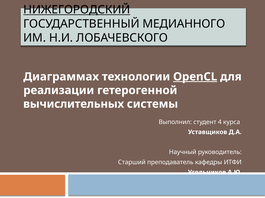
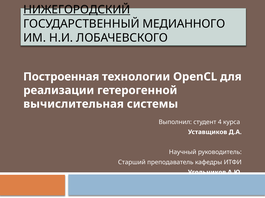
Диаграммах: Диаграммах -> Построенная
OpenCL underline: present -> none
вычислительных: вычислительных -> вычислительная
